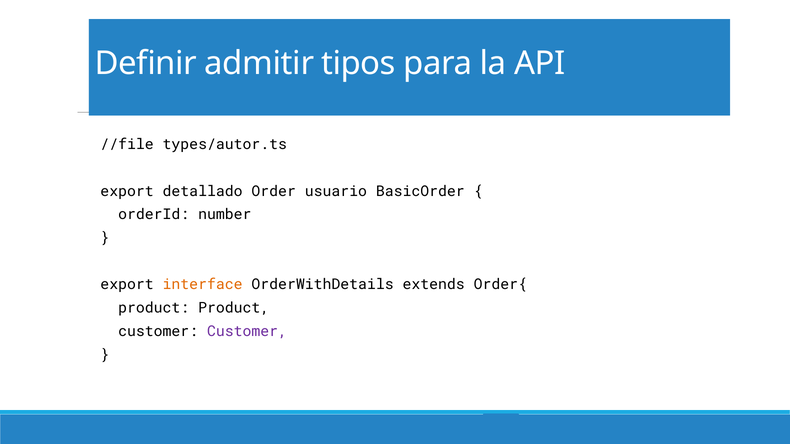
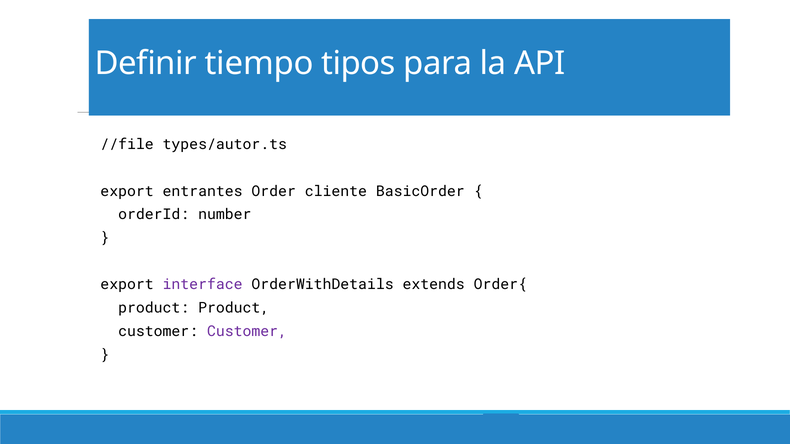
admitir: admitir -> tiempo
detallado: detallado -> entrantes
usuario: usuario -> cliente
interface colour: orange -> purple
